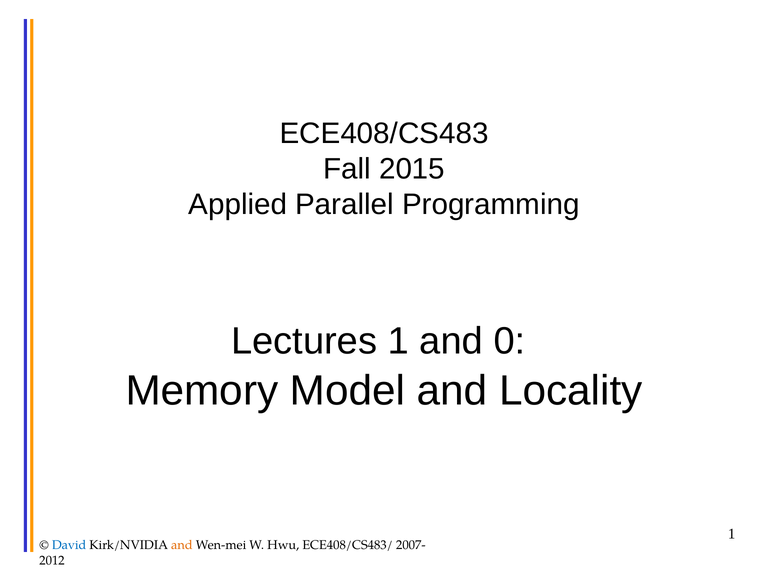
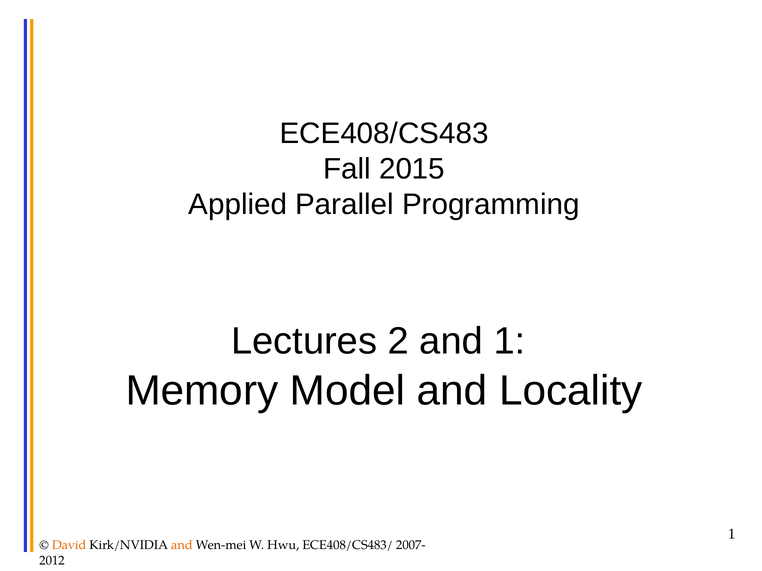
Lectures 1: 1 -> 2
and 0: 0 -> 1
David colour: blue -> orange
